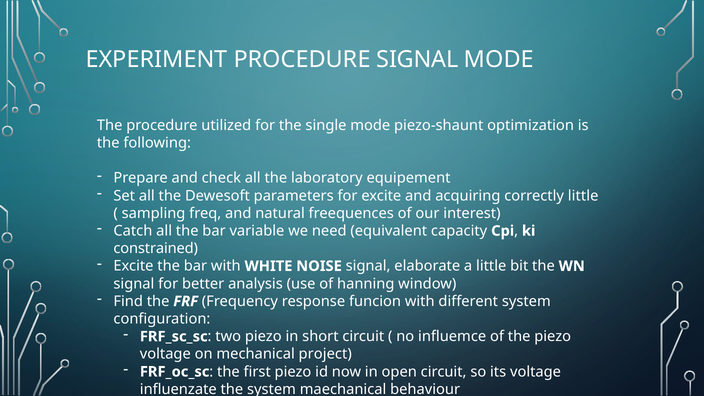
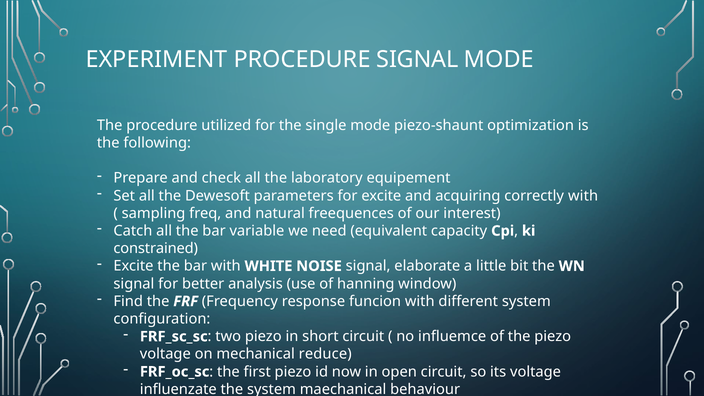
correctly little: little -> with
project: project -> reduce
